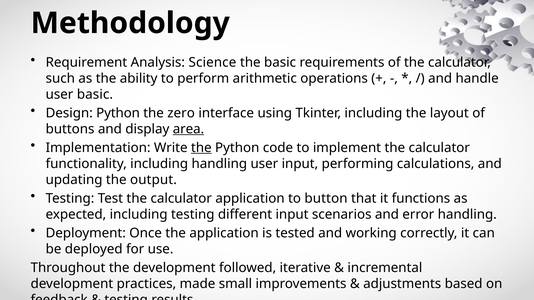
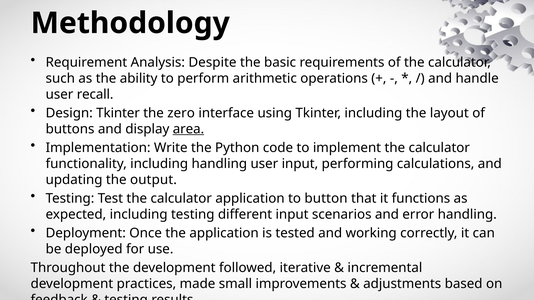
Science: Science -> Despite
user basic: basic -> recall
Design Python: Python -> Tkinter
the at (201, 148) underline: present -> none
